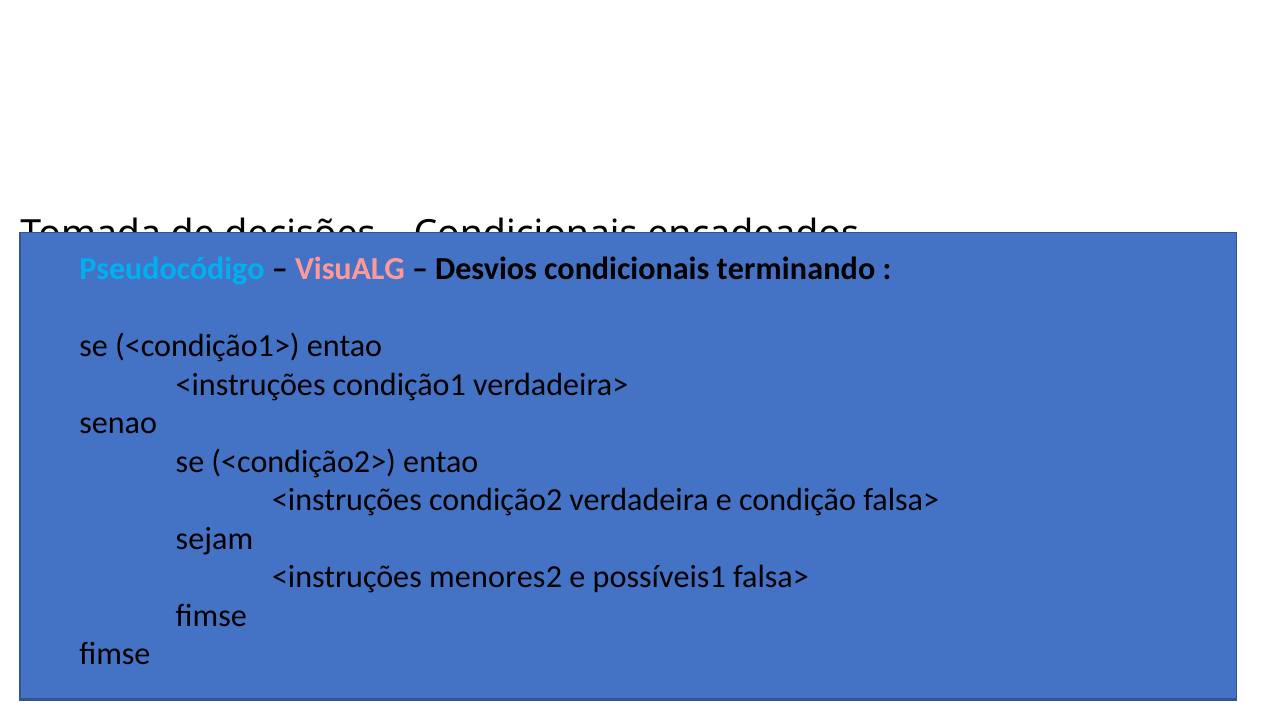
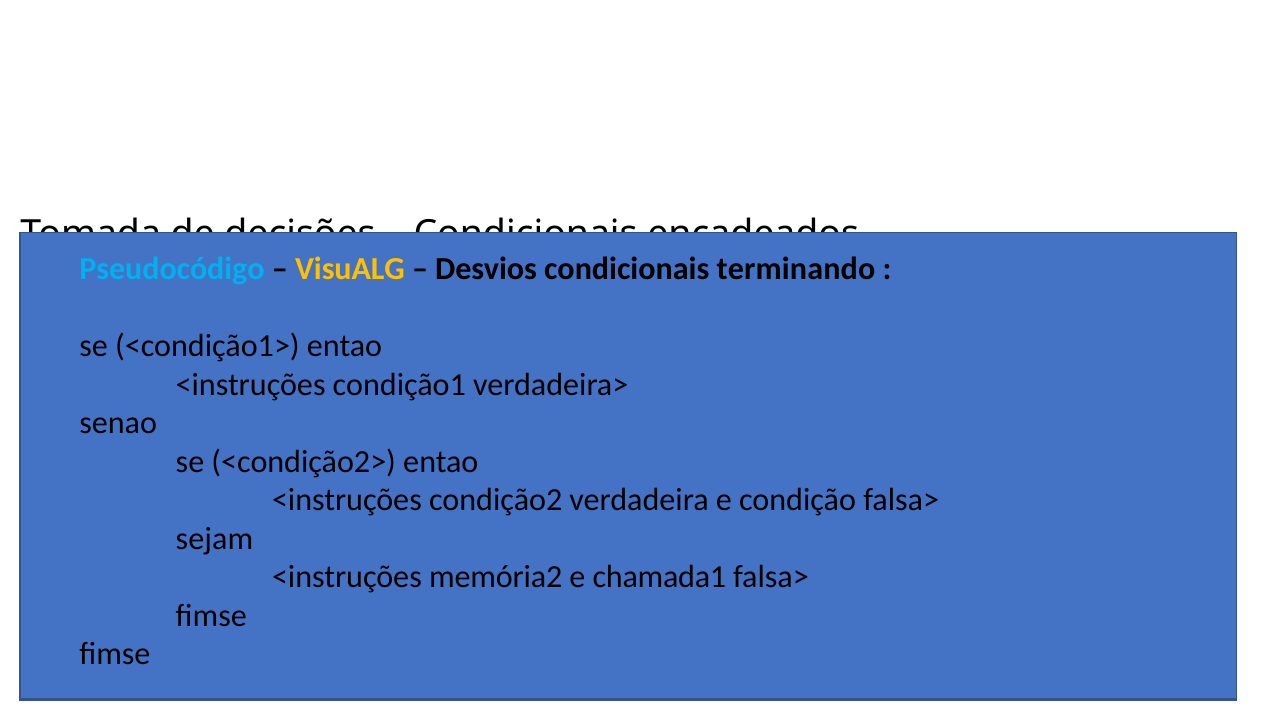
VisuALG colour: pink -> yellow
menores2: menores2 -> memória2
possíveis1: possíveis1 -> chamada1
